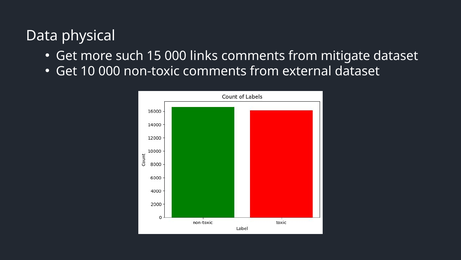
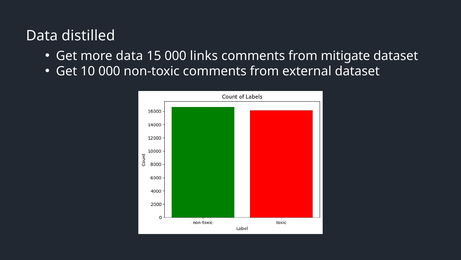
physical: physical -> distilled
more such: such -> data
